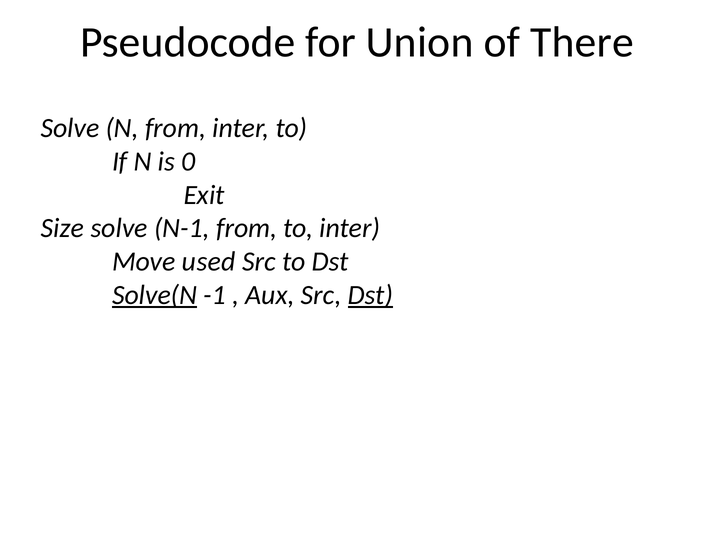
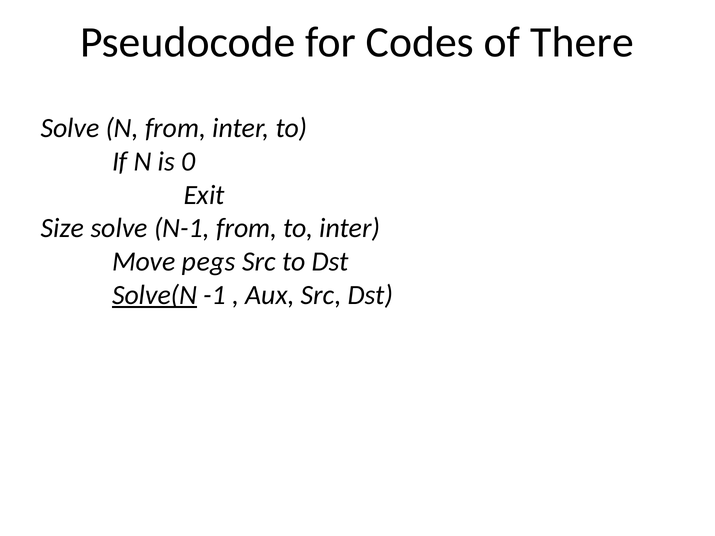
Union: Union -> Codes
used: used -> pegs
Dst at (370, 295) underline: present -> none
